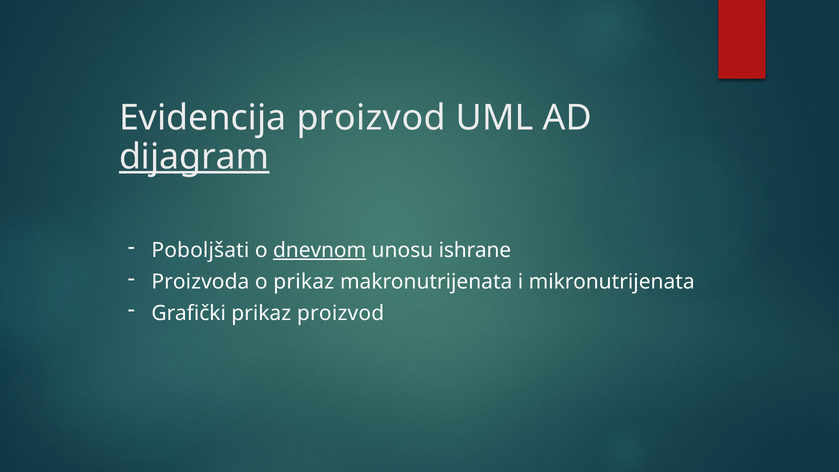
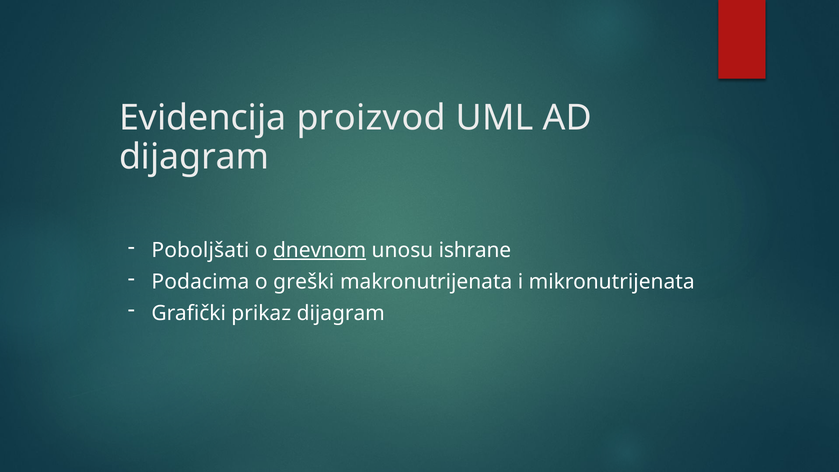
dijagram at (194, 157) underline: present -> none
Proizvoda: Proizvoda -> Podacima
o prikaz: prikaz -> greški
prikaz proizvod: proizvod -> dijagram
